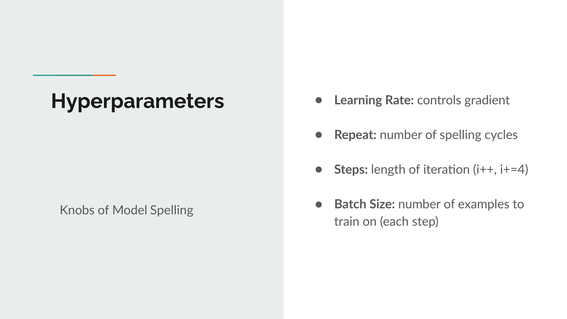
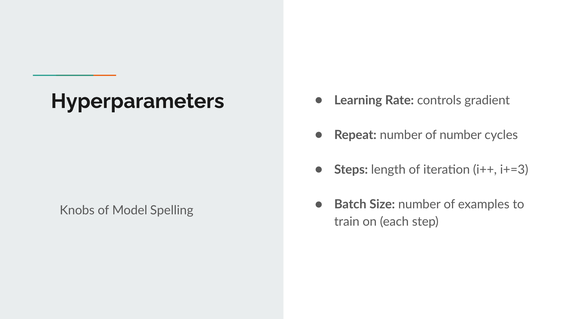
of spelling: spelling -> number
i+=4: i+=4 -> i+=3
